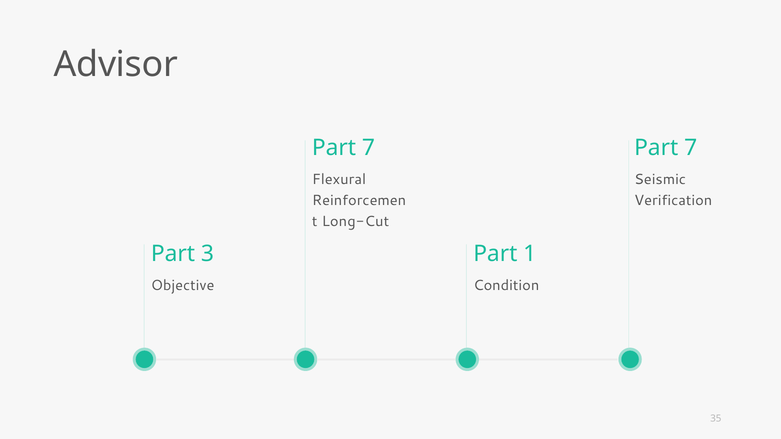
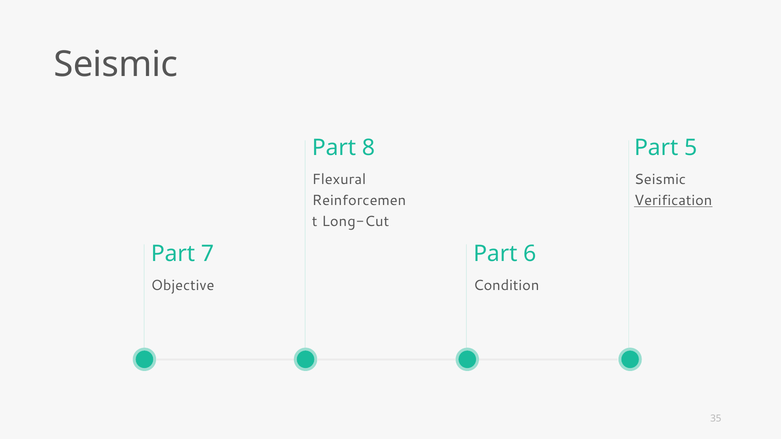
Advisor at (116, 64): Advisor -> Seismic
7 at (368, 148): 7 -> 8
7 at (691, 148): 7 -> 5
Verification underline: none -> present
3: 3 -> 7
1: 1 -> 6
